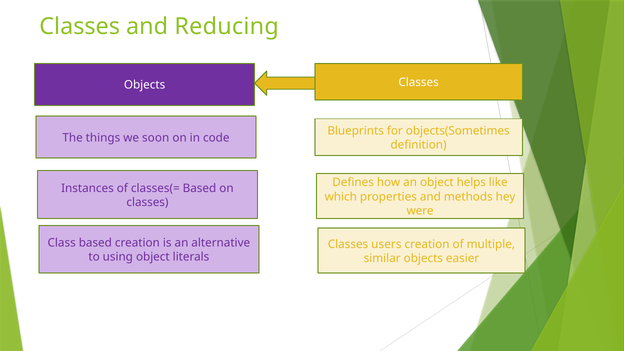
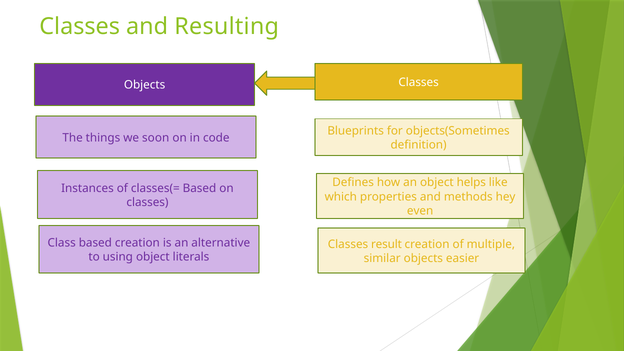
Reducing: Reducing -> Resulting
were: were -> even
users: users -> result
